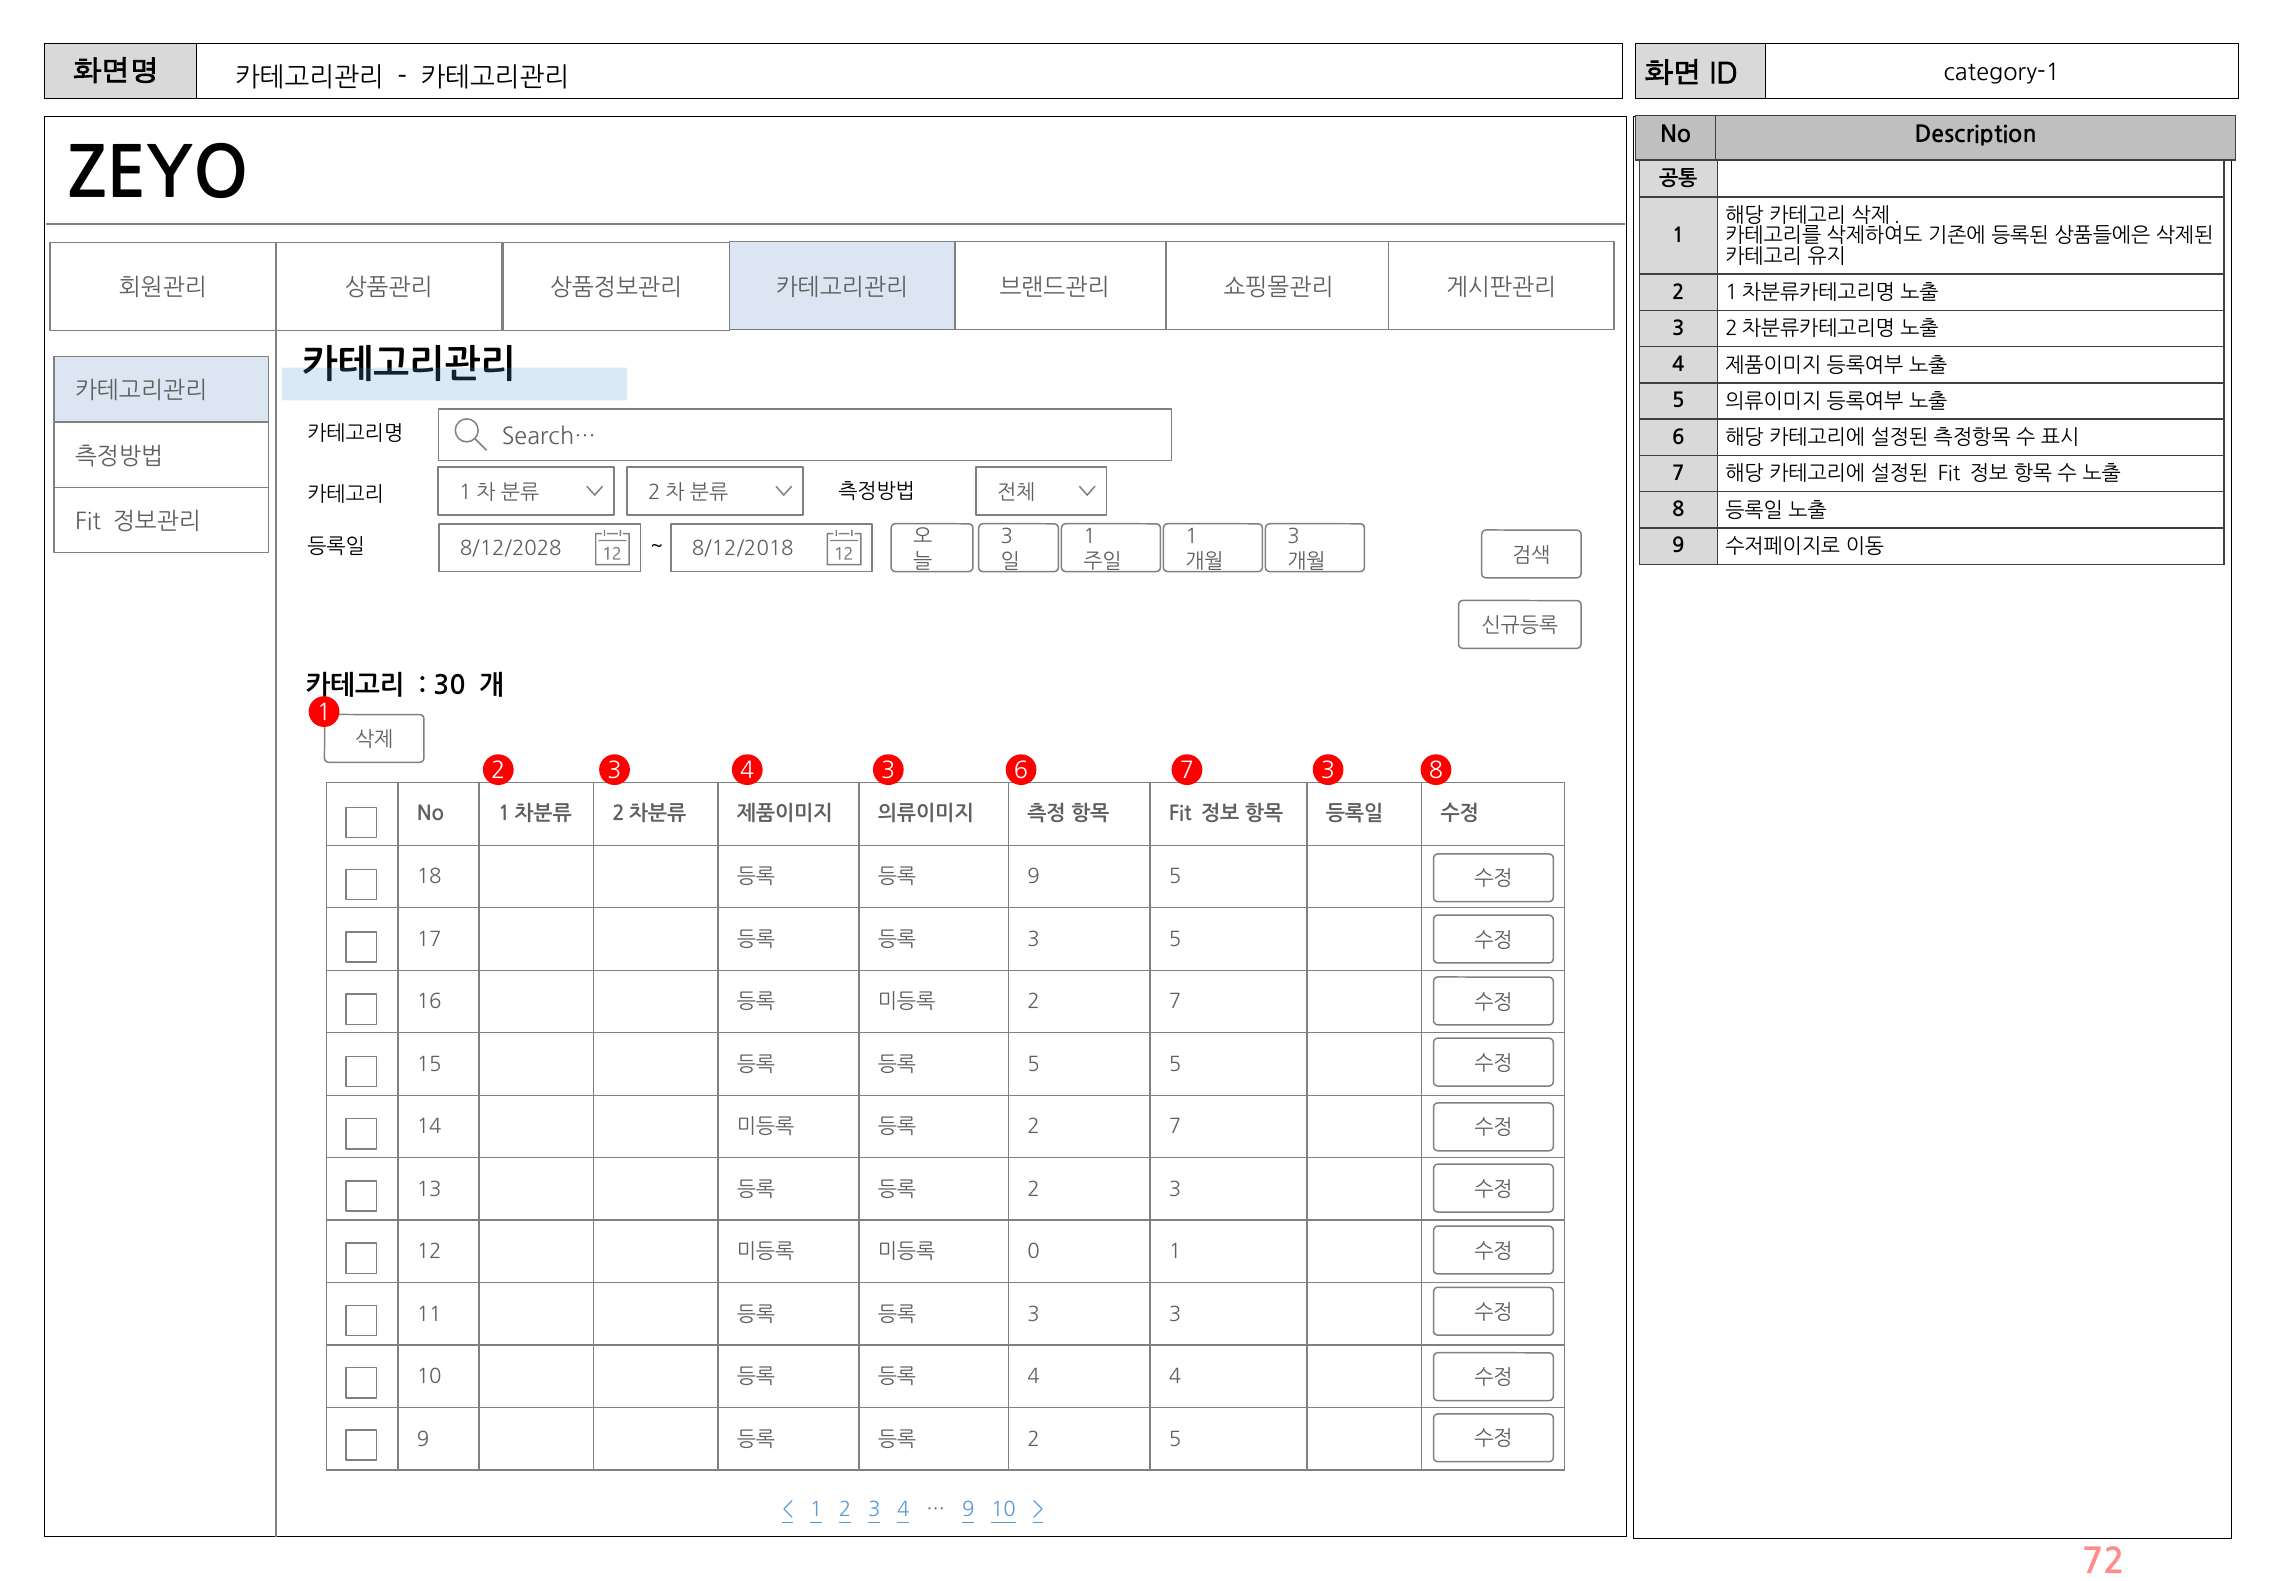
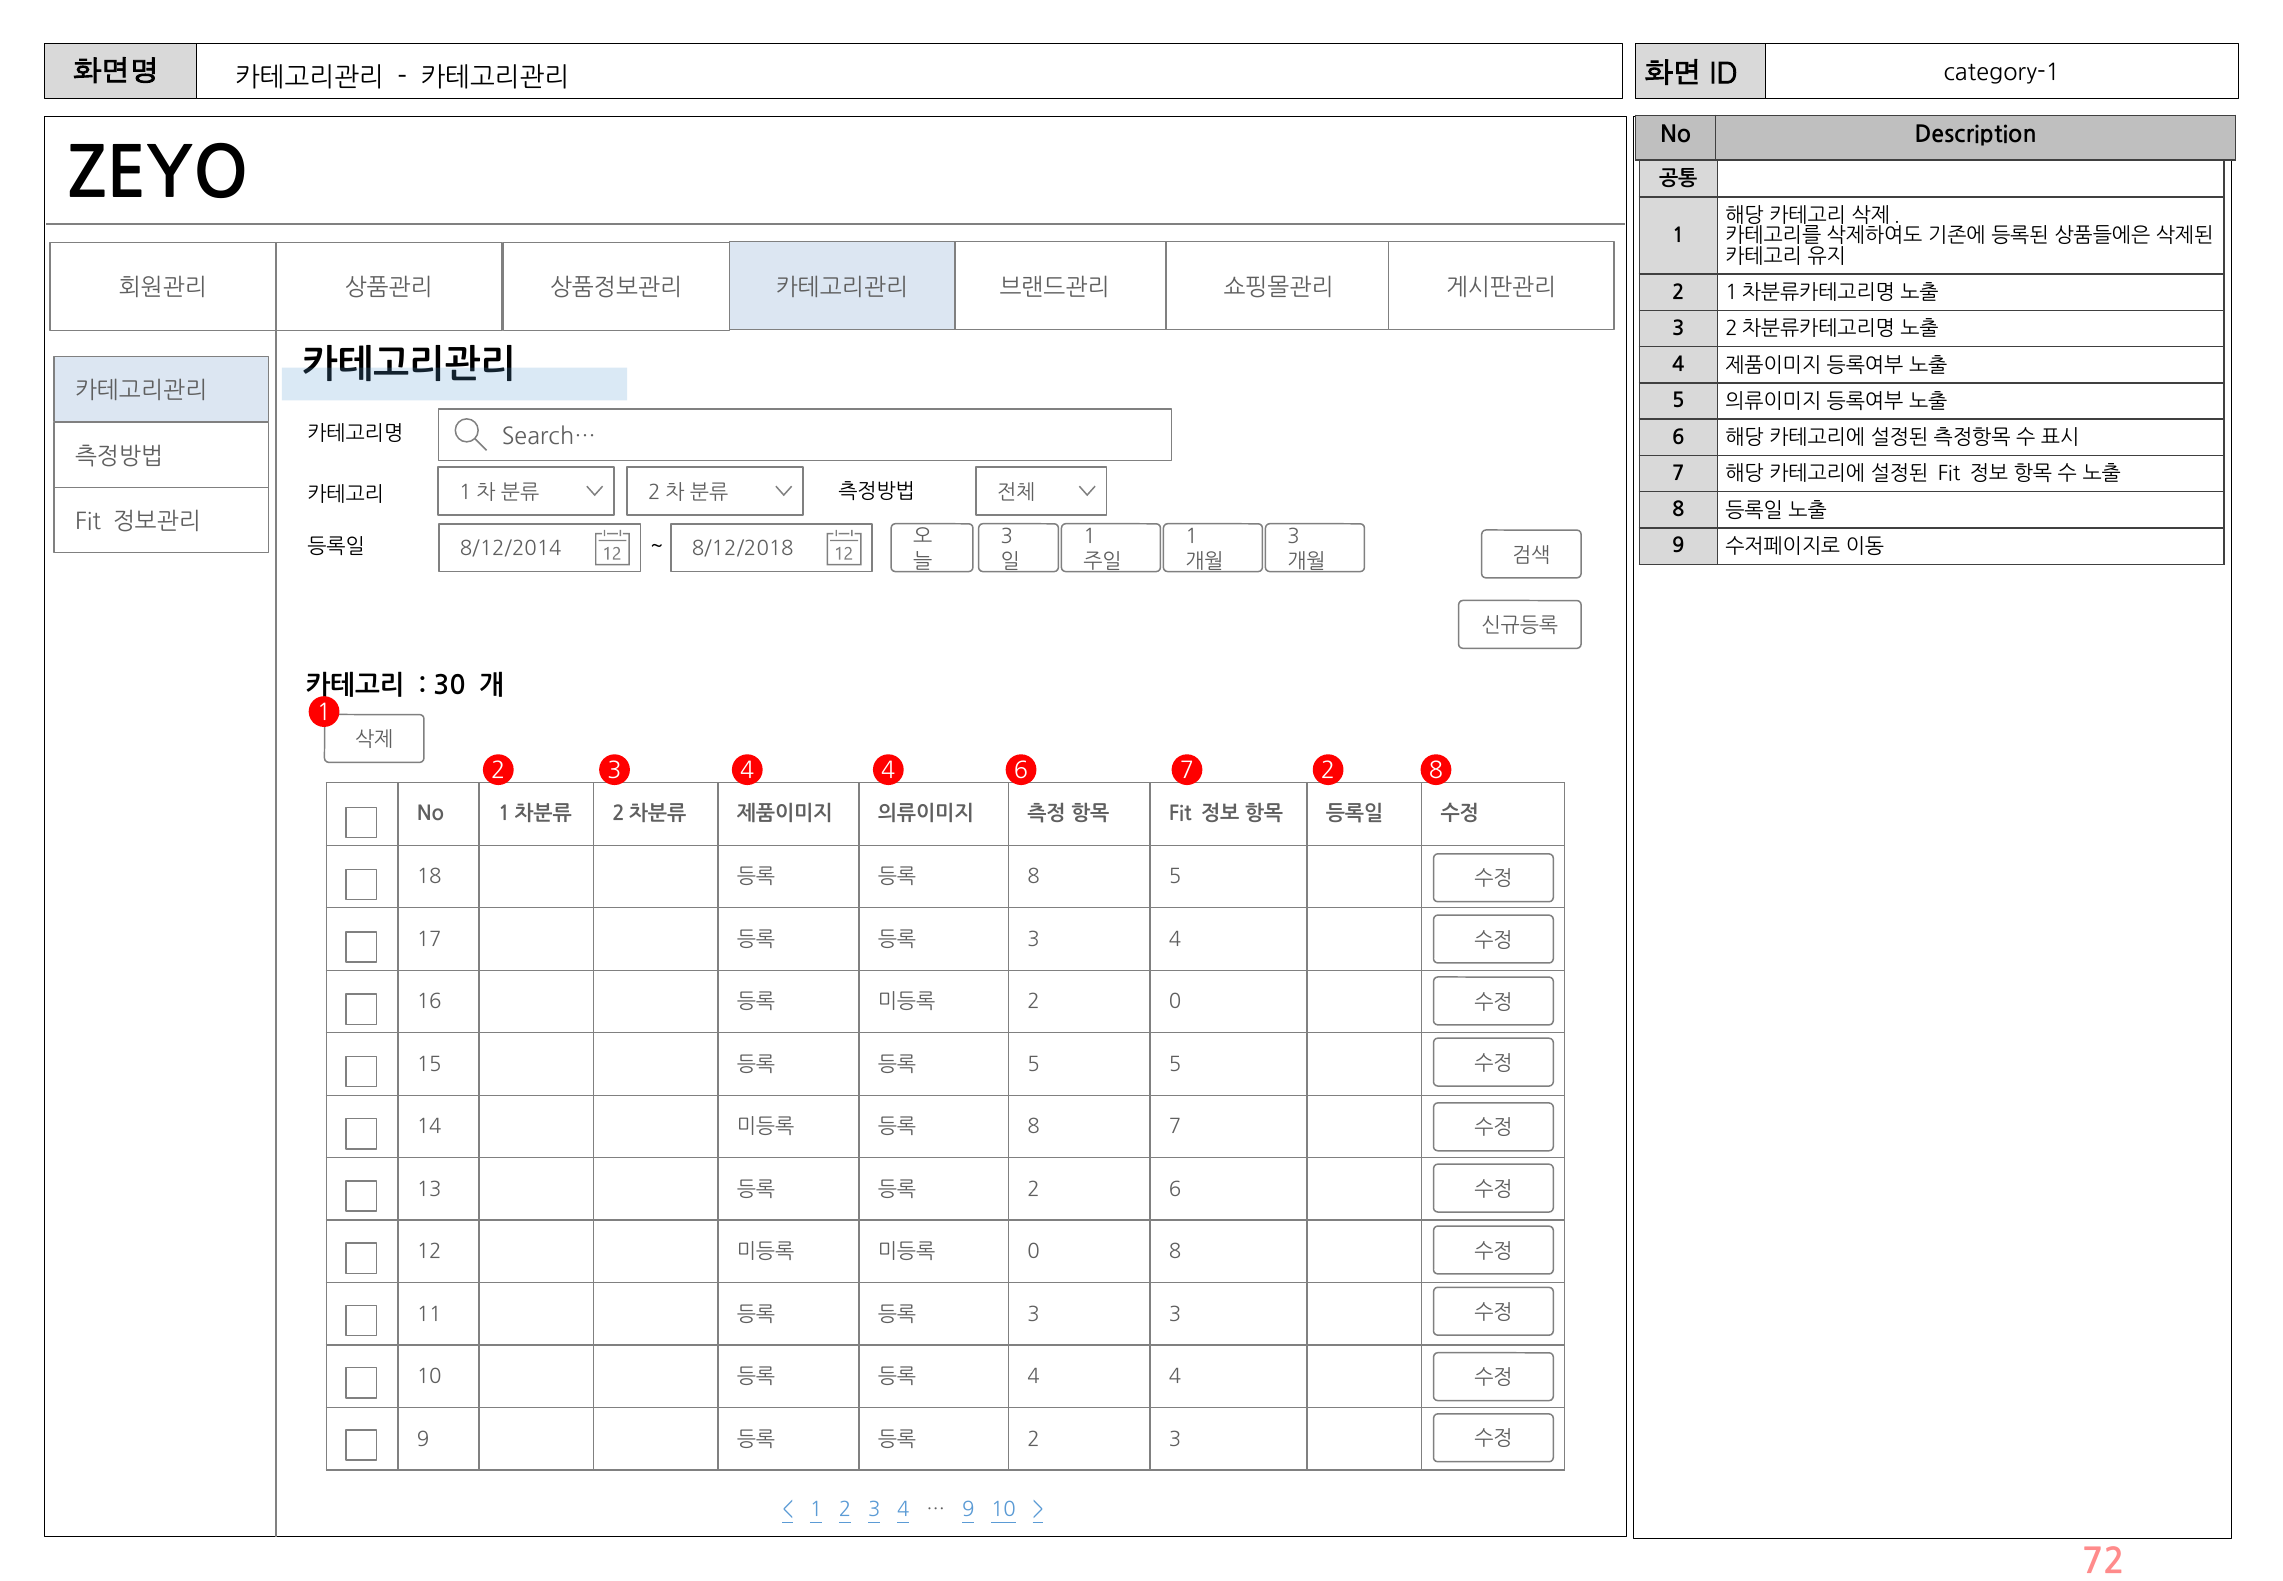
8/12/2028: 8/12/2028 -> 8/12/2014
3 4 3: 3 -> 4
7 3: 3 -> 2
9 at (1034, 877): 9 -> 8
5 at (1175, 939): 5 -> 4
7 at (1175, 1002): 7 -> 0
2 at (1034, 1127): 2 -> 8
3 at (1175, 1189): 3 -> 6
0 1: 1 -> 8
5 at (1175, 1439): 5 -> 3
